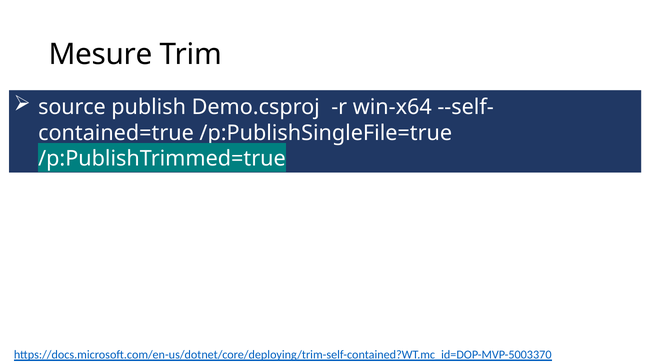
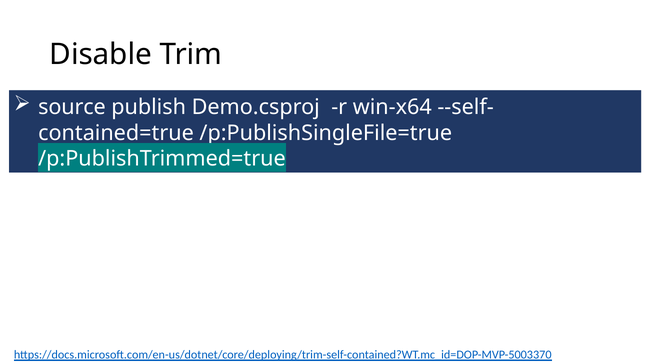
Mesure: Mesure -> Disable
